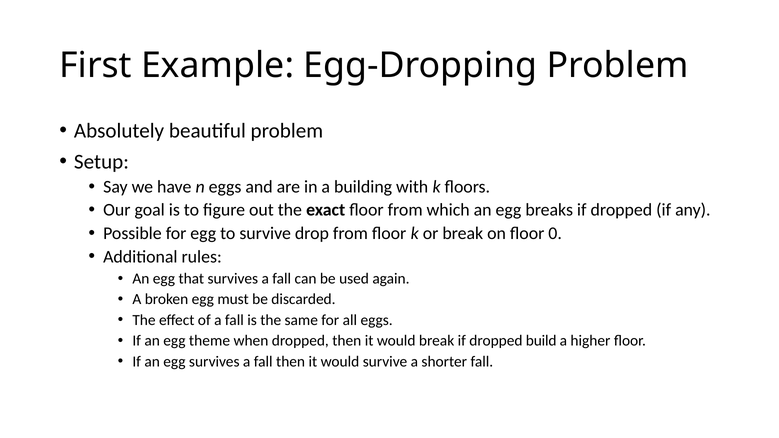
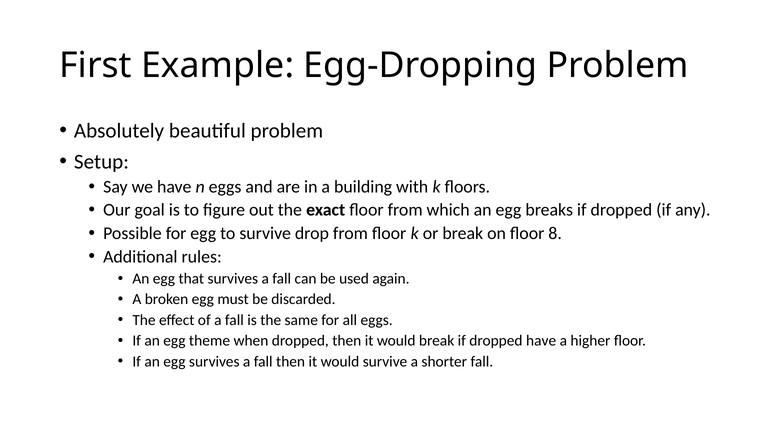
0: 0 -> 8
dropped build: build -> have
